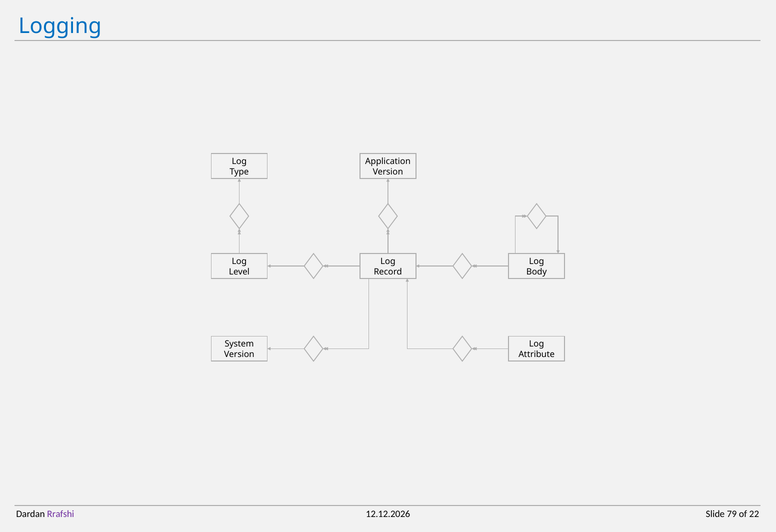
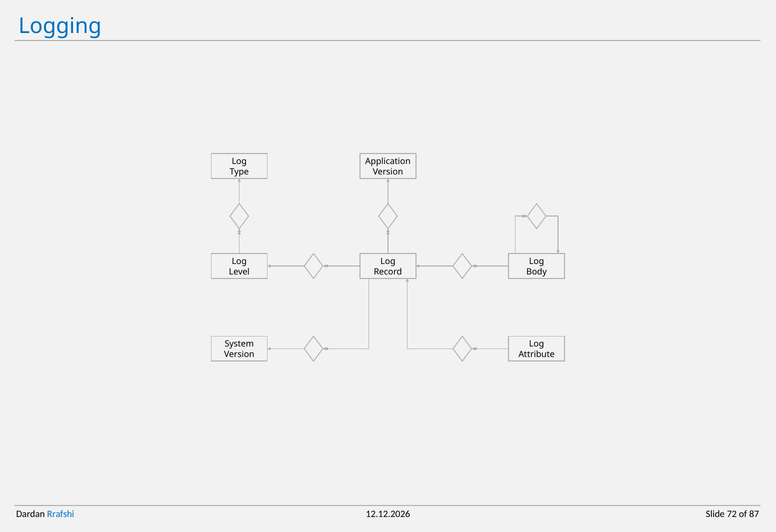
Rrafshi colour: purple -> blue
79: 79 -> 72
22: 22 -> 87
